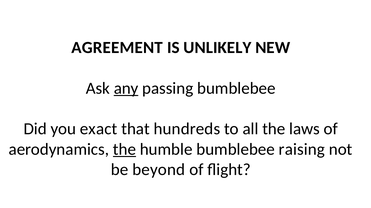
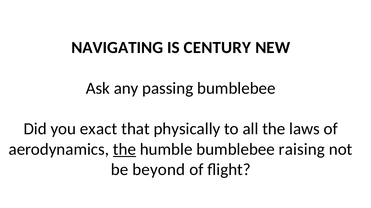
AGREEMENT: AGREEMENT -> NAVIGATING
UNLIKELY: UNLIKELY -> CENTURY
any underline: present -> none
hundreds: hundreds -> physically
